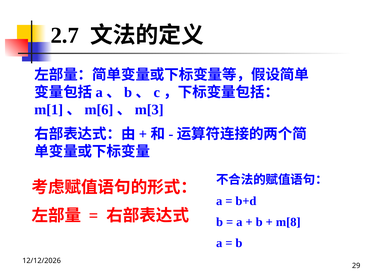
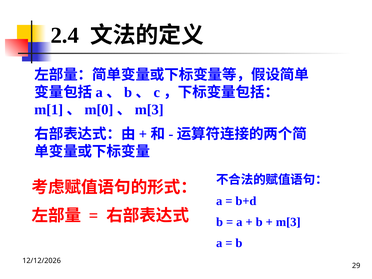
2.7: 2.7 -> 2.4
m[6: m[6 -> m[0
m[8 at (288, 222): m[8 -> m[3
